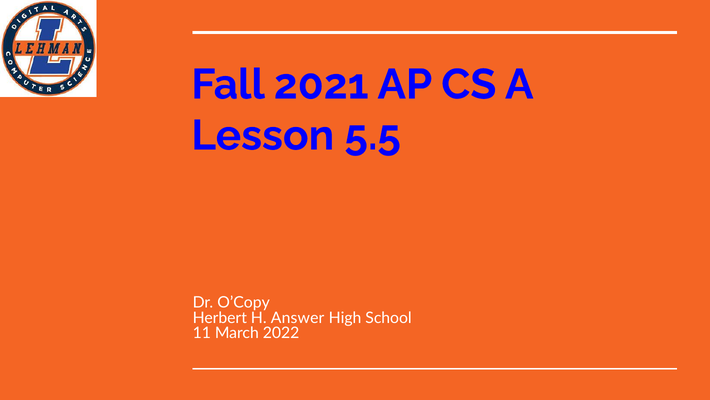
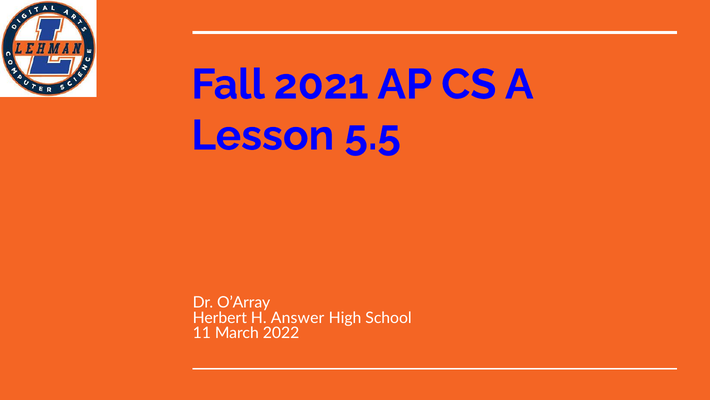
O’Copy: O’Copy -> O’Array
